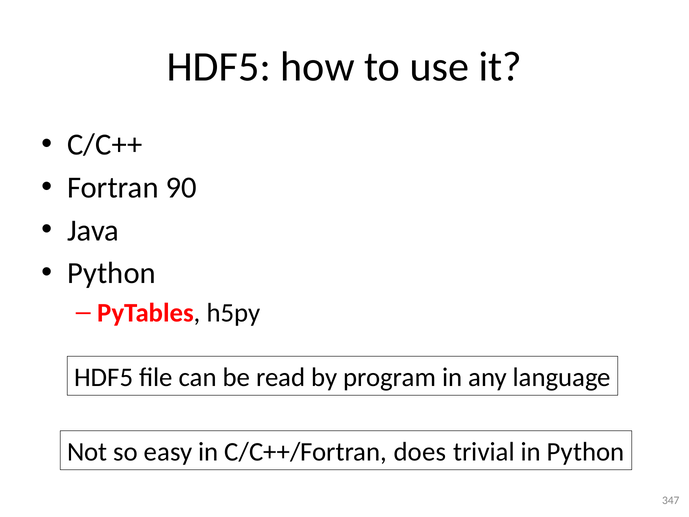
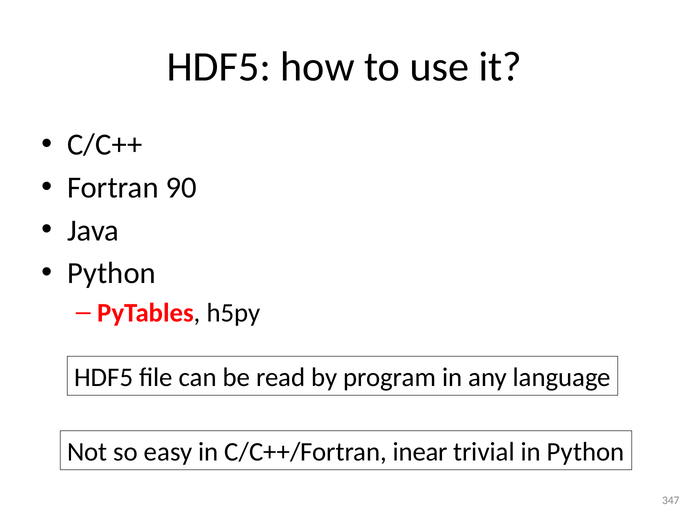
does: does -> inear
